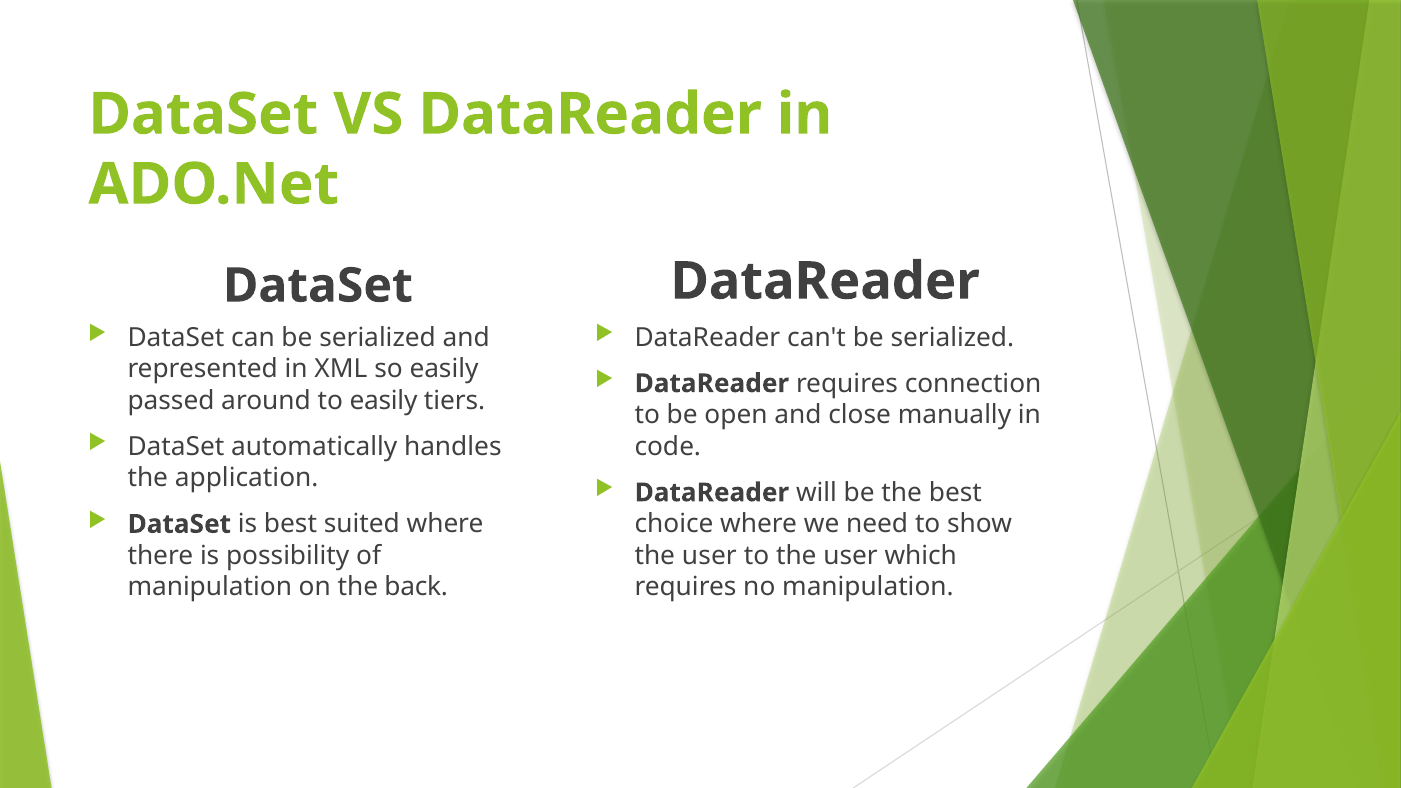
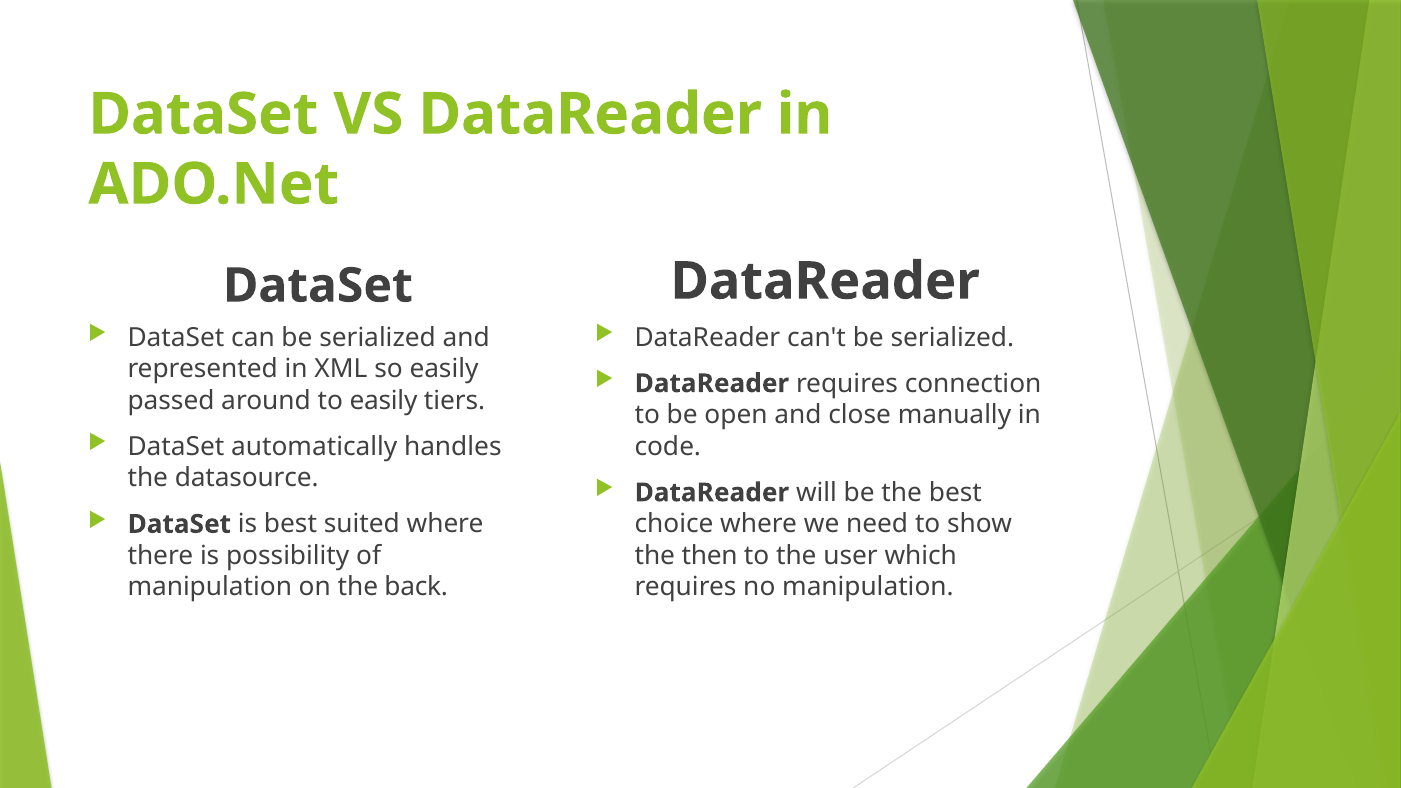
application: application -> datasource
user at (709, 556): user -> then
